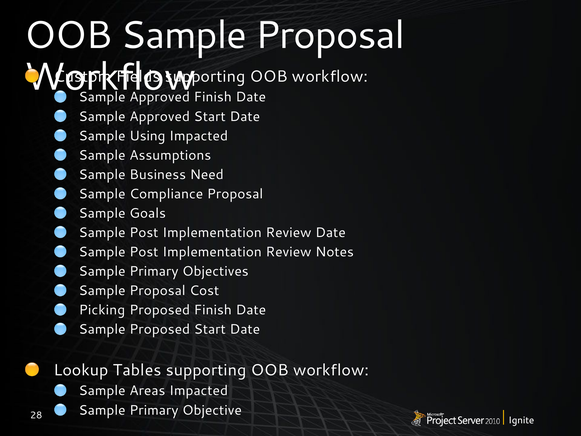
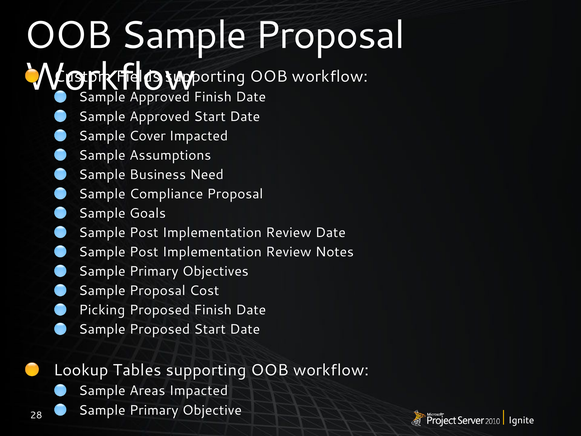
Using: Using -> Cover
